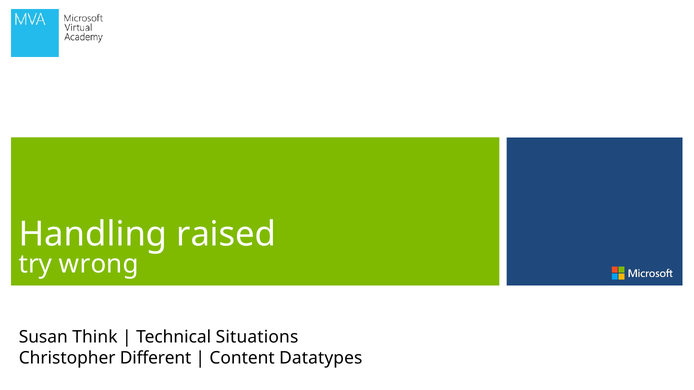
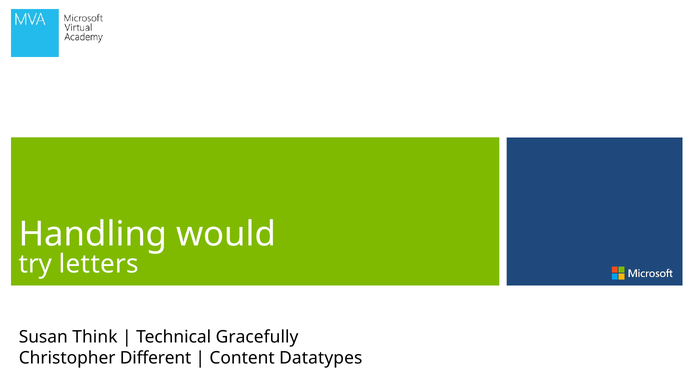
raised: raised -> would
wrong: wrong -> letters
Situations: Situations -> Gracefully
